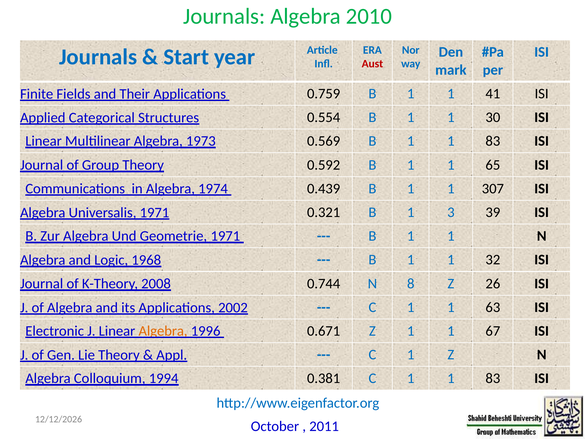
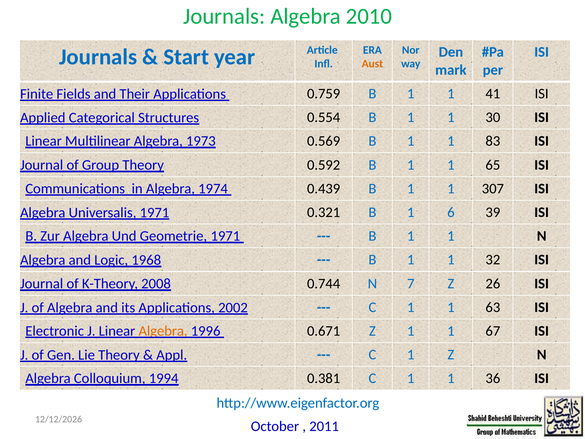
Aust colour: red -> orange
3: 3 -> 6
8: 8 -> 7
C 1 1 83: 83 -> 36
